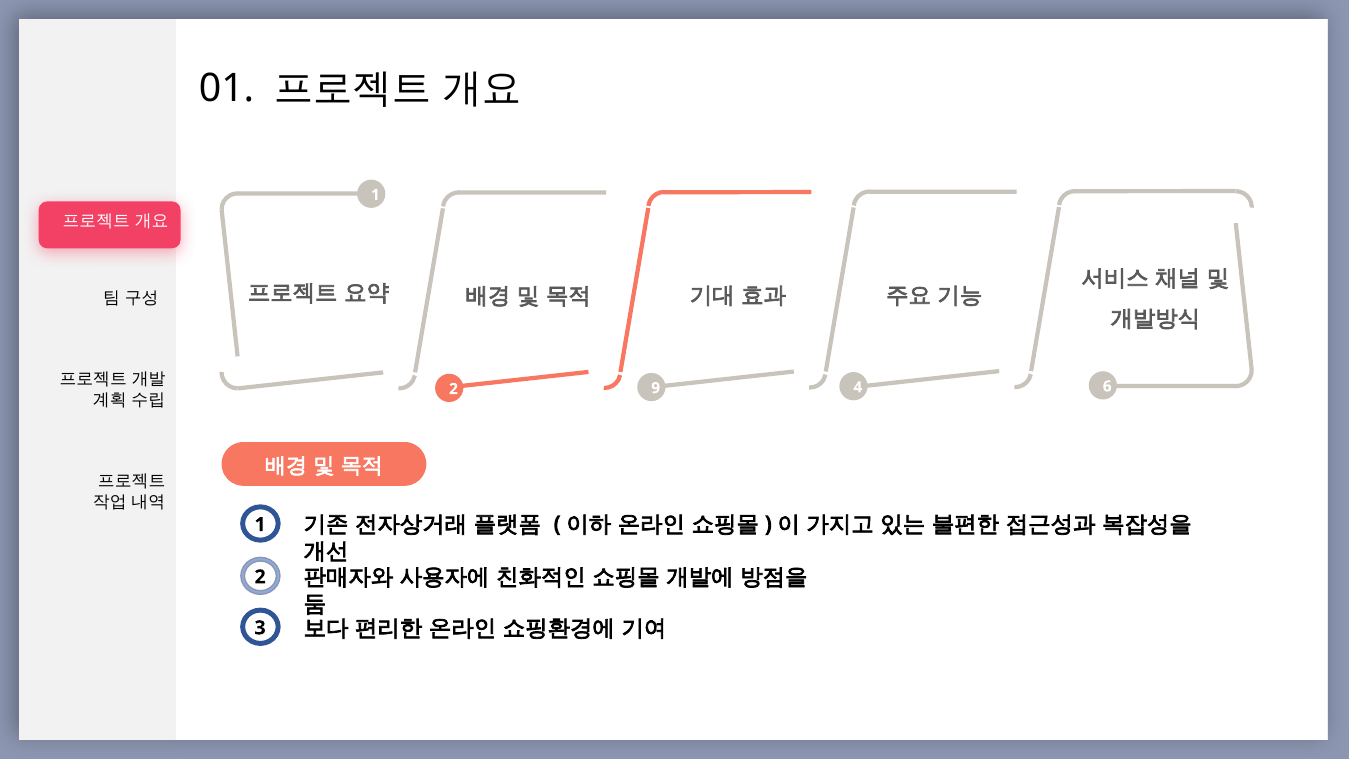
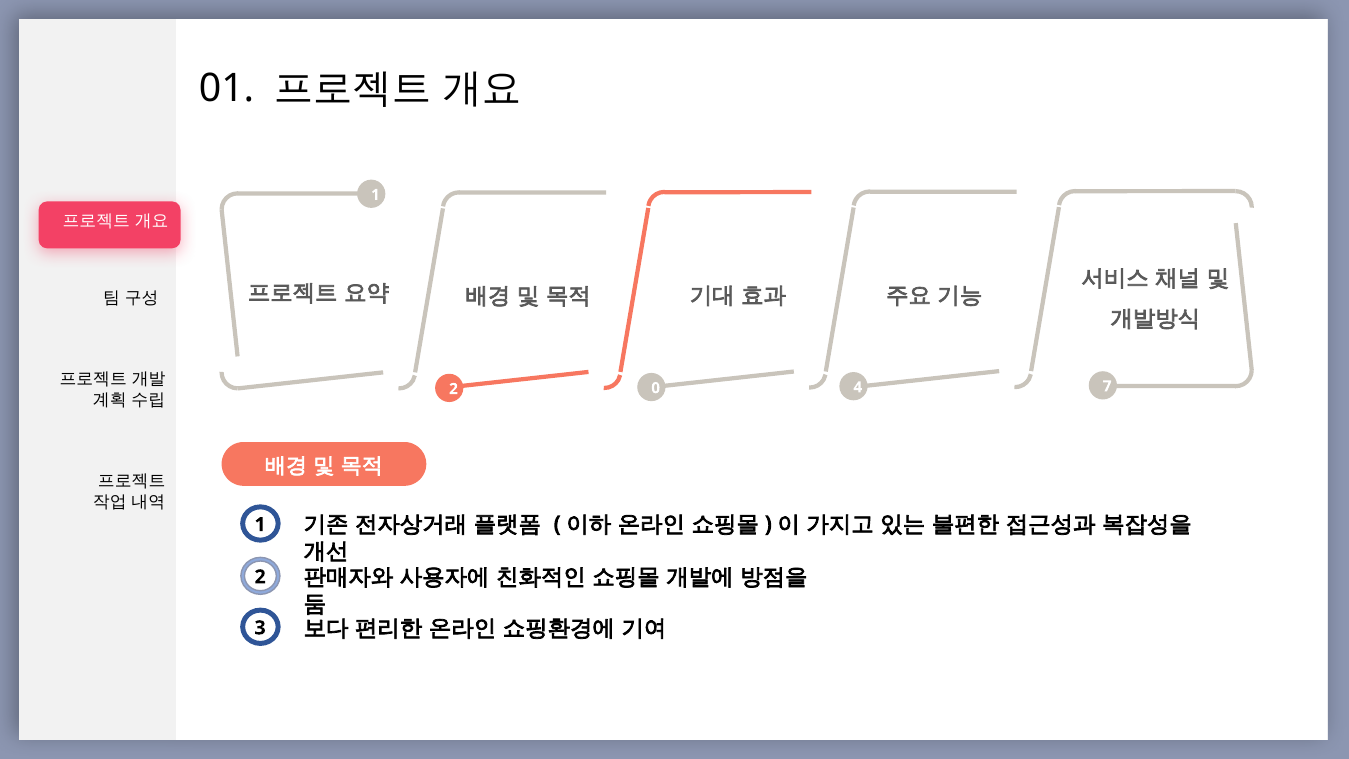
9: 9 -> 0
6: 6 -> 7
